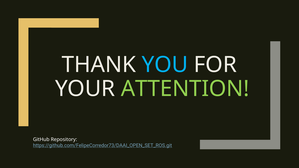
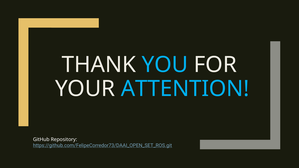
ATTENTION colour: light green -> light blue
